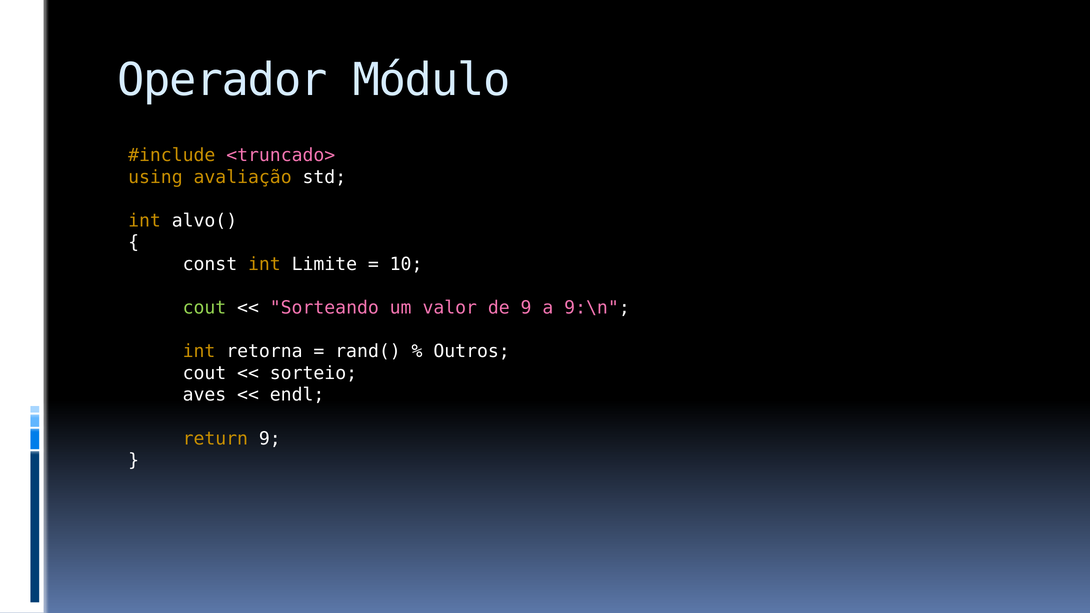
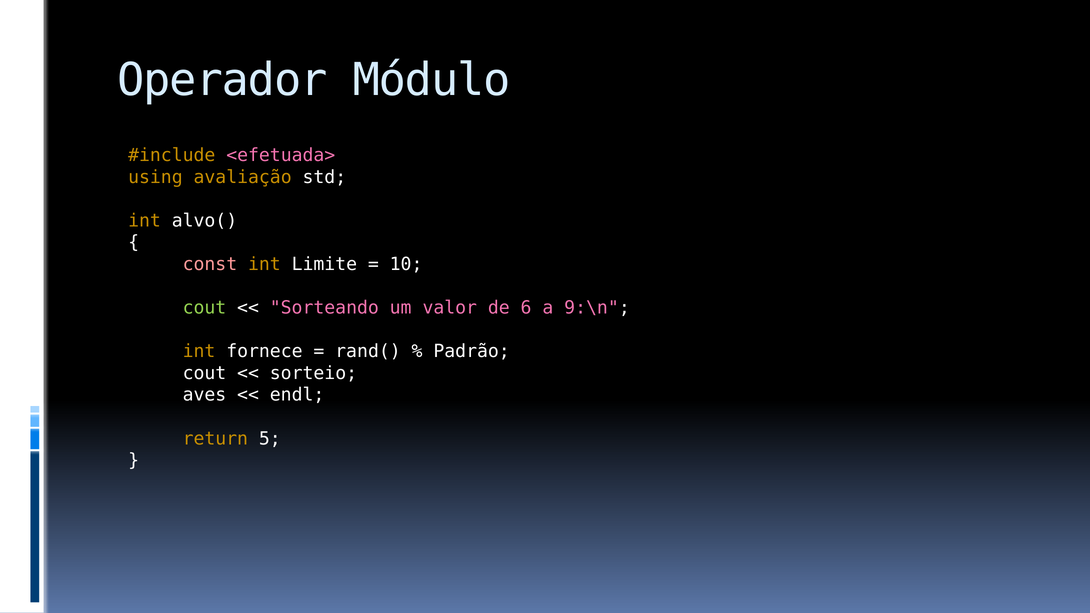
<truncado>: <truncado> -> <efetuada>
const colour: white -> pink
de 9: 9 -> 6
retorna: retorna -> fornece
Outros: Outros -> Padrão
return 9: 9 -> 5
